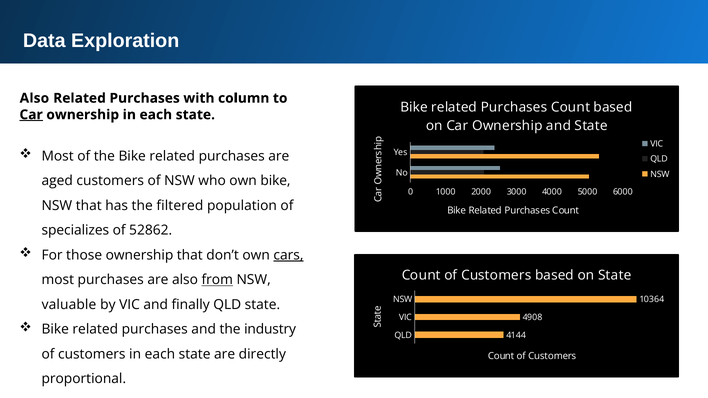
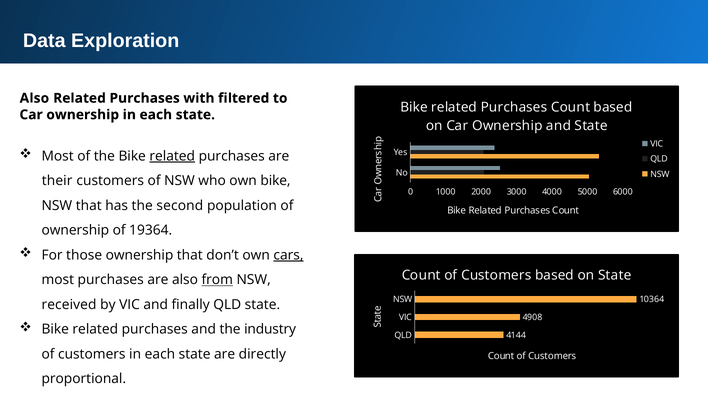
column: column -> filtered
Car at (31, 115) underline: present -> none
related at (172, 156) underline: none -> present
aged: aged -> their
filtered: filtered -> second
specializes at (75, 230): specializes -> ownership
52862: 52862 -> 19364
valuable: valuable -> received
